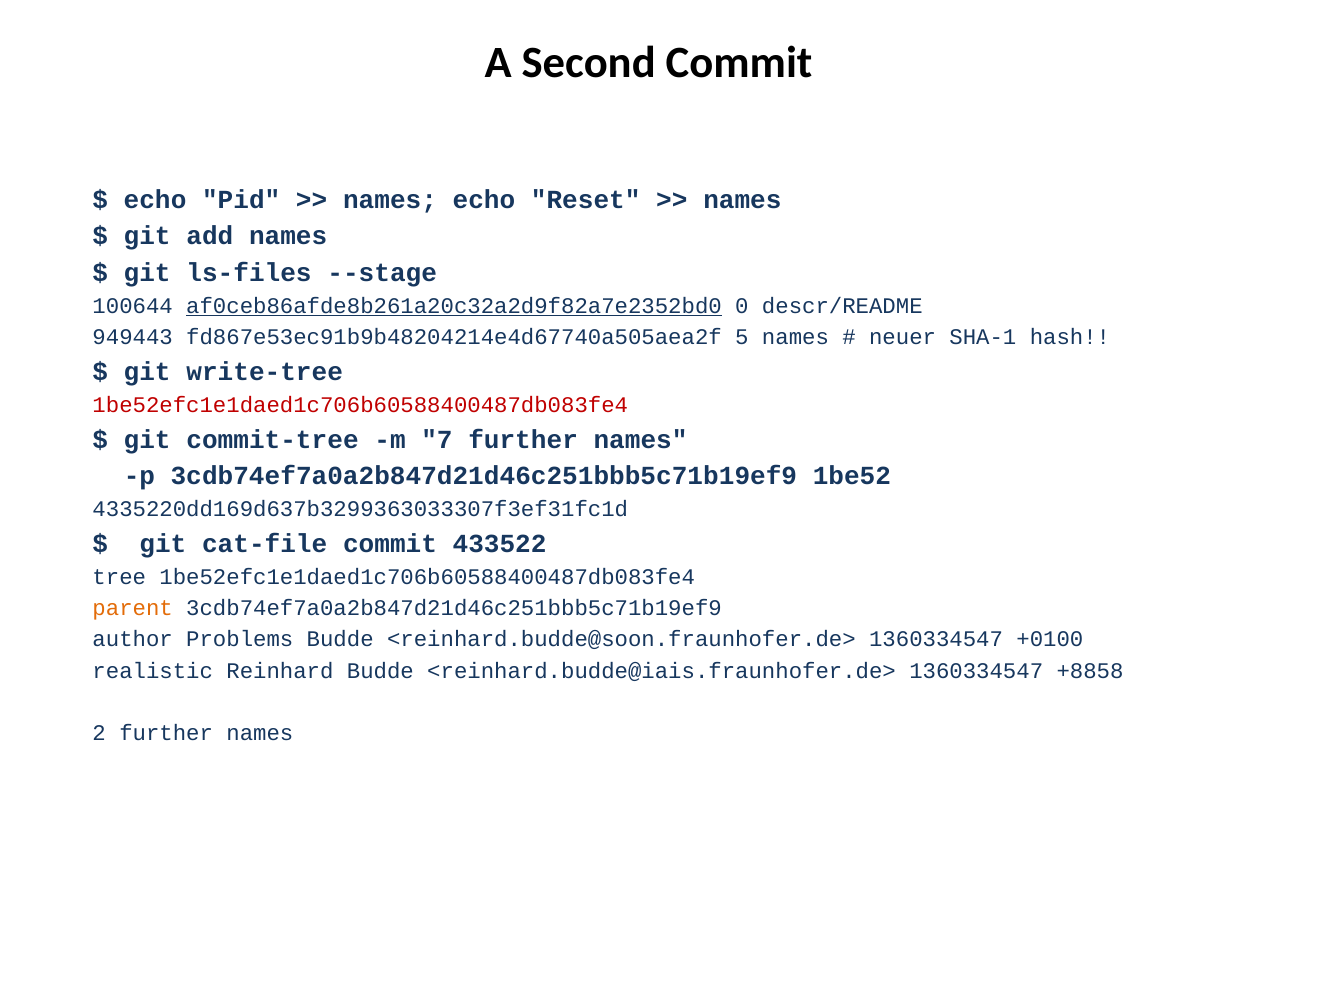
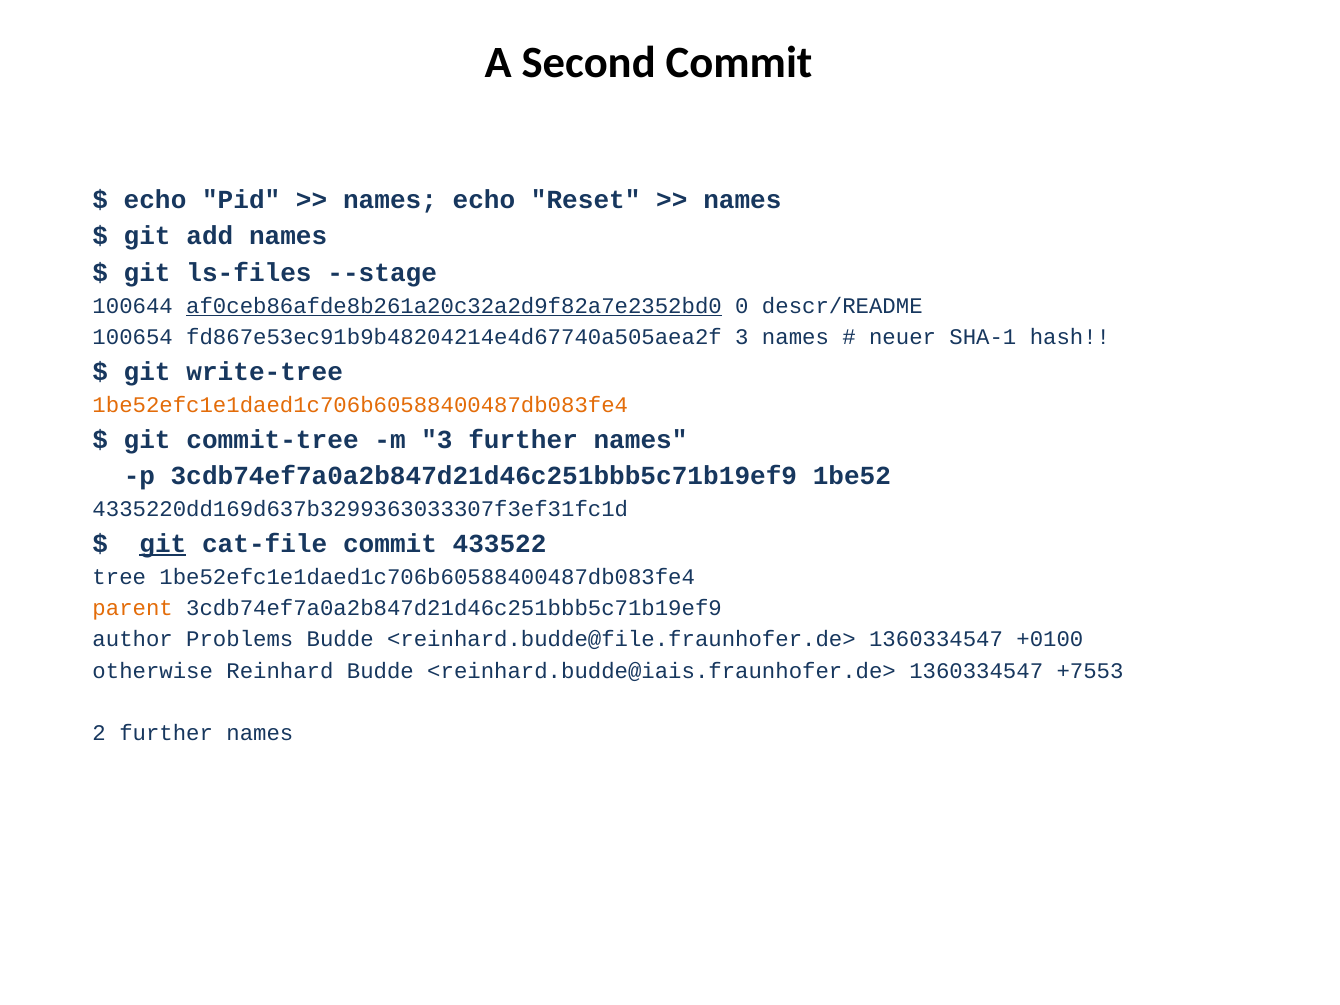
949443: 949443 -> 100654
fd867e53ec91b9b48204214e4d67740a505aea2f 5: 5 -> 3
1be52efc1e1daed1c706b60588400487db083fe4 at (360, 405) colour: red -> orange
m 7: 7 -> 3
git at (163, 544) underline: none -> present
<reinhard.budde@soon.fraunhofer.de>: <reinhard.budde@soon.fraunhofer.de> -> <reinhard.budde@file.fraunhofer.de>
realistic: realistic -> otherwise
+8858: +8858 -> +7553
